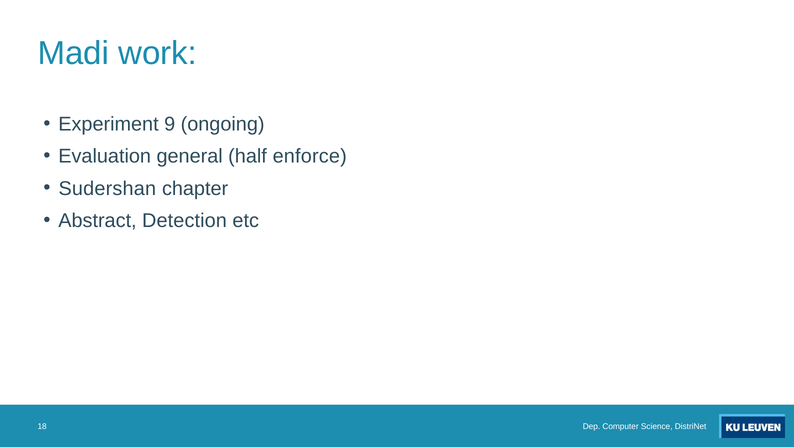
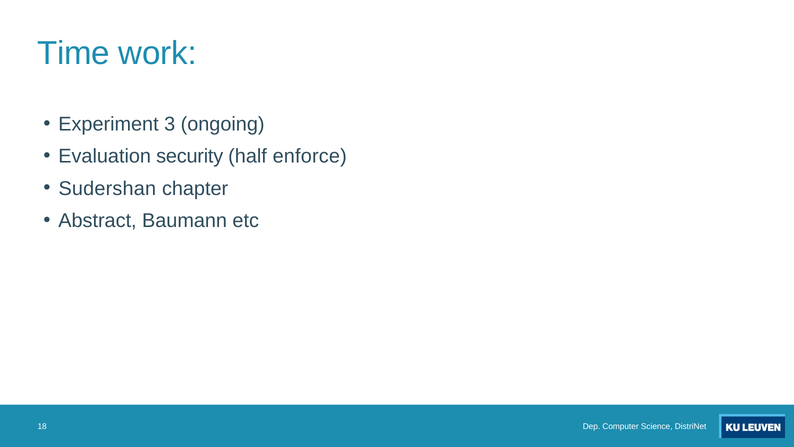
Madi: Madi -> Time
9: 9 -> 3
general: general -> security
Detection: Detection -> Baumann
